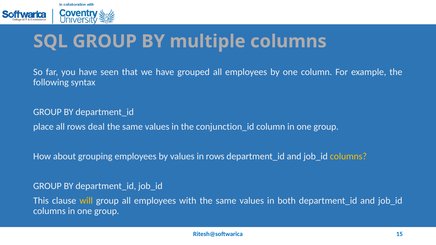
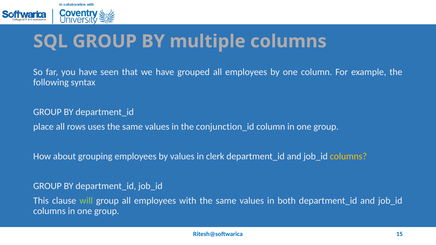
deal: deal -> uses
in rows: rows -> clerk
will colour: yellow -> light green
